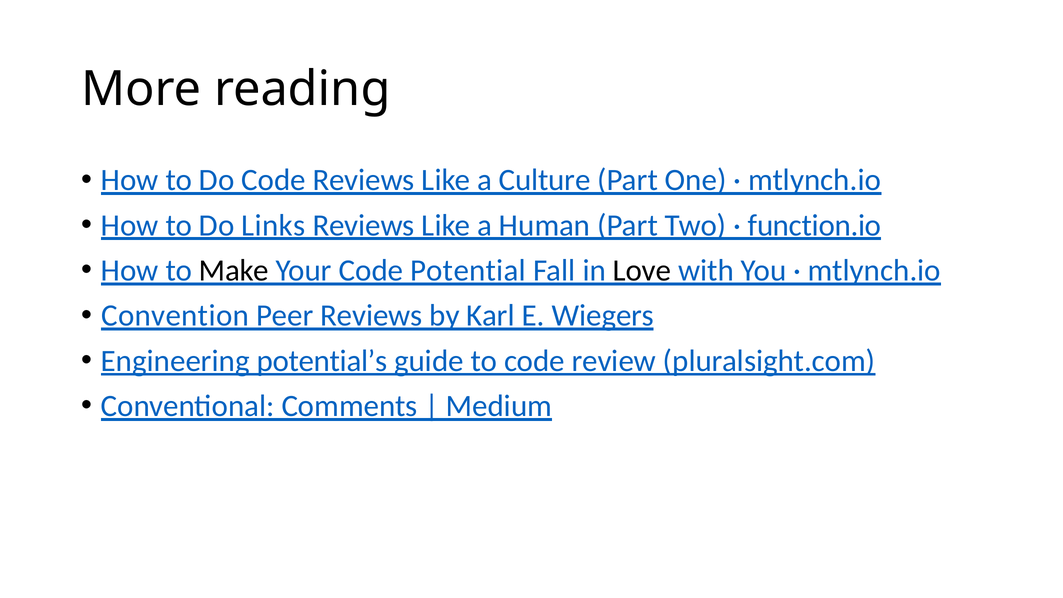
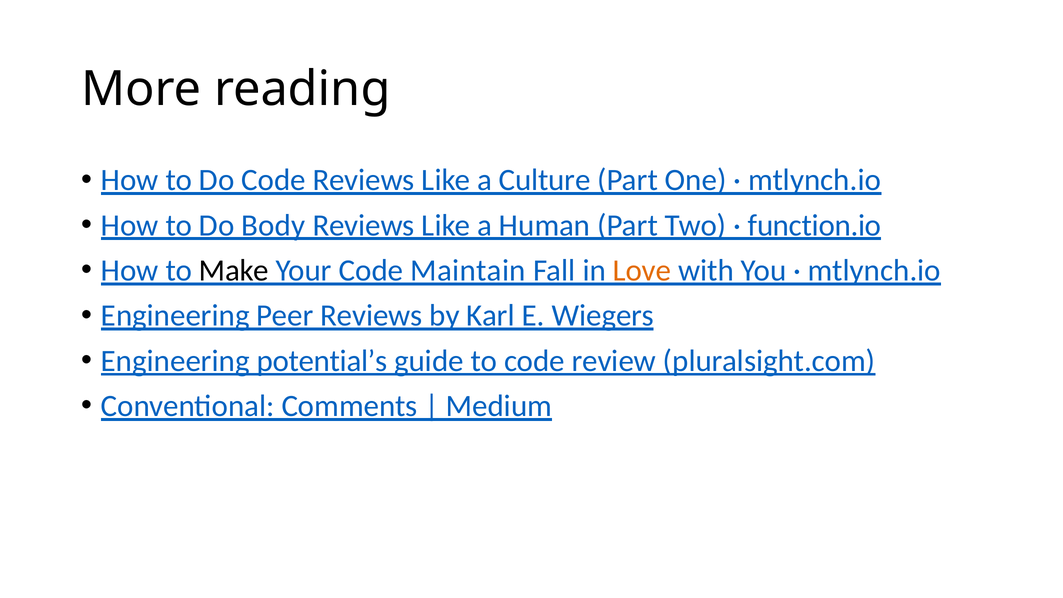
Links: Links -> Body
Potential: Potential -> Maintain
Love colour: black -> orange
Convention at (175, 316): Convention -> Engineering
